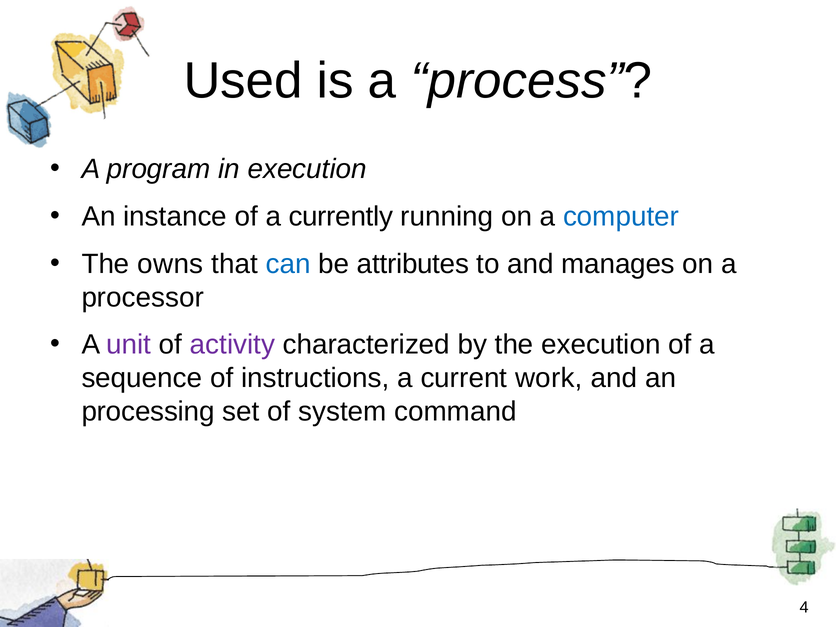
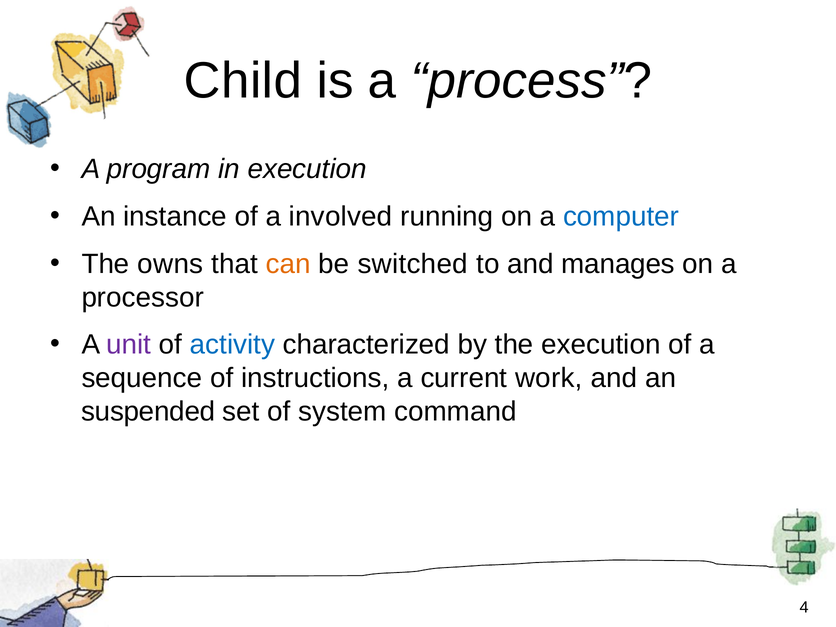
Used: Used -> Child
currently: currently -> involved
can colour: blue -> orange
attributes: attributes -> switched
activity colour: purple -> blue
processing: processing -> suspended
